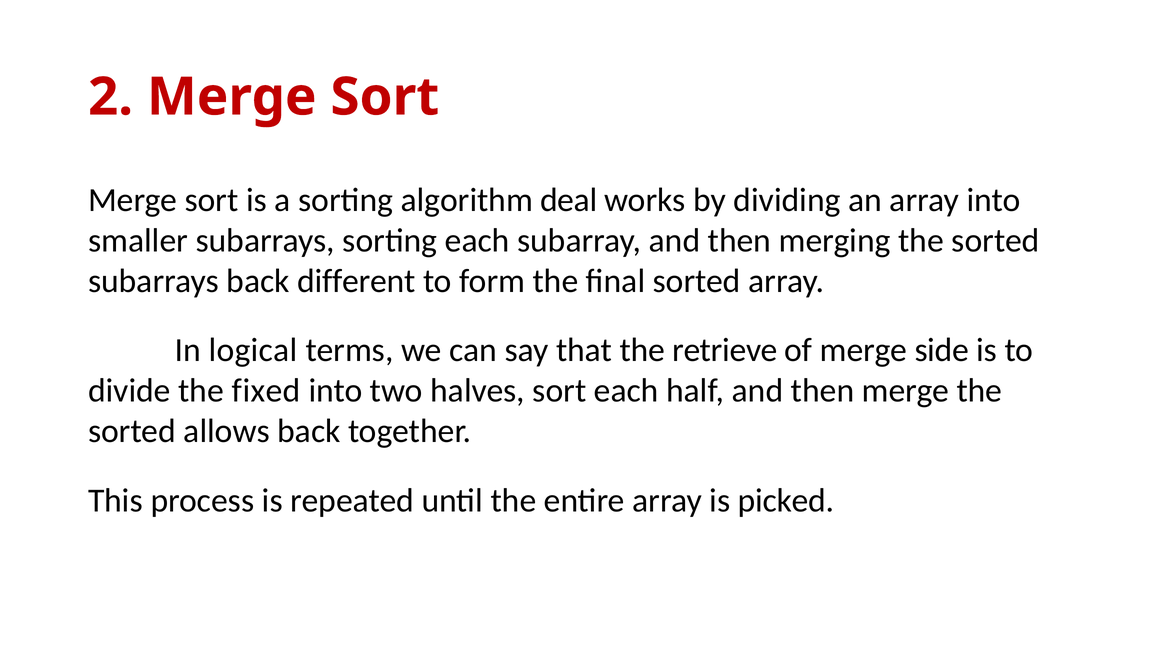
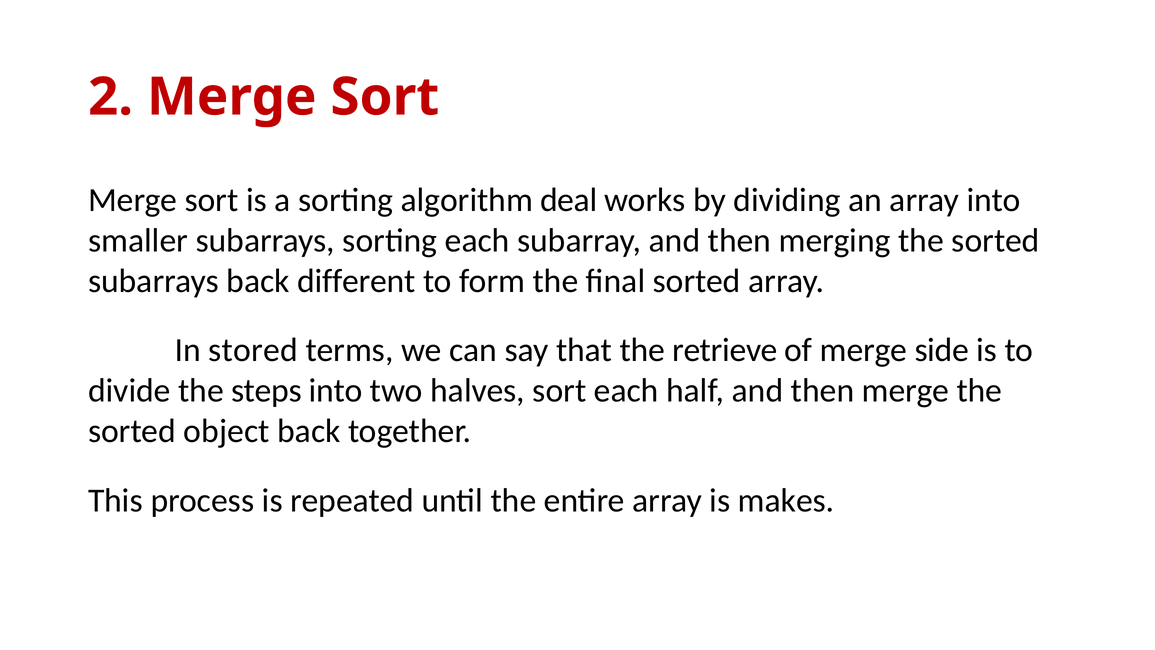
logical: logical -> stored
fixed: fixed -> steps
allows: allows -> object
picked: picked -> makes
